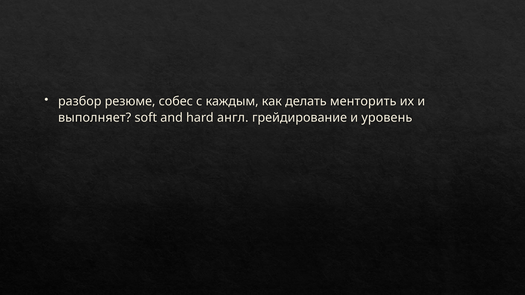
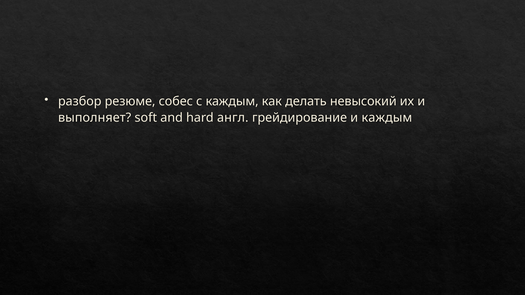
менторить: менторить -> невысокий
и уровень: уровень -> каждым
